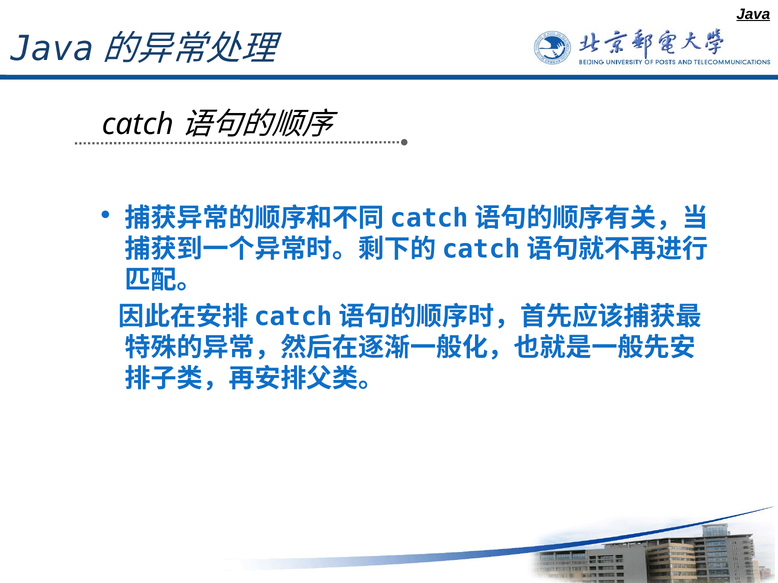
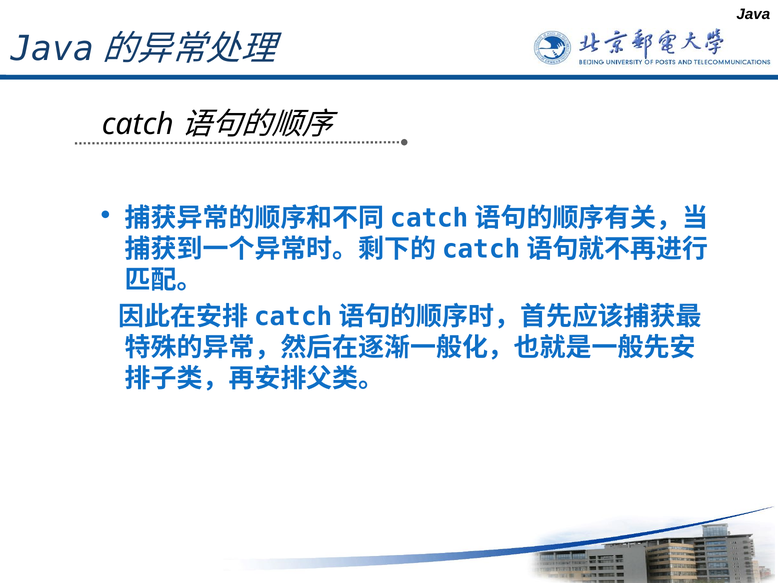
Java underline: present -> none
